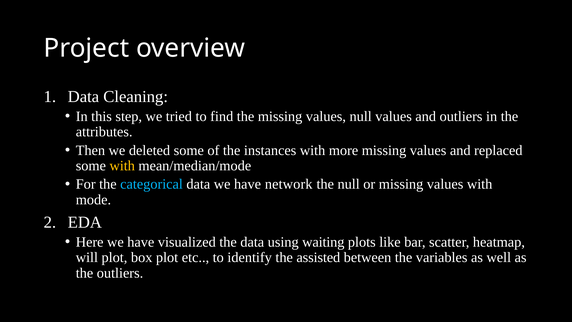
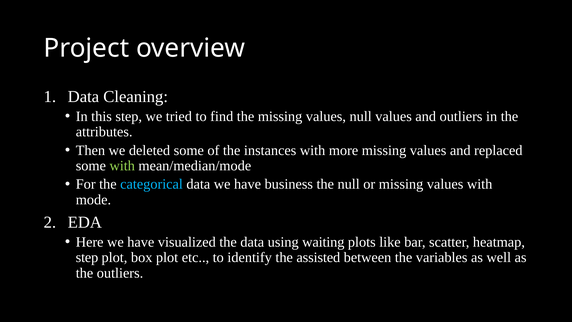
with at (122, 166) colour: yellow -> light green
network: network -> business
will at (87, 257): will -> step
